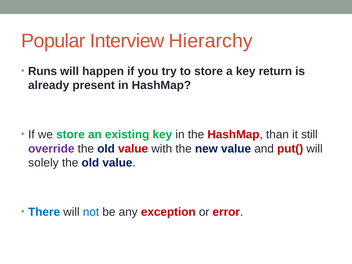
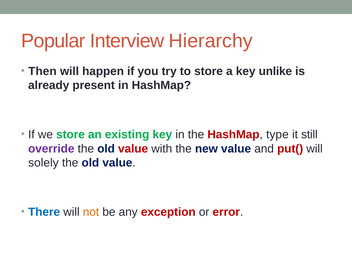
Runs: Runs -> Then
return: return -> unlike
than: than -> type
not colour: blue -> orange
